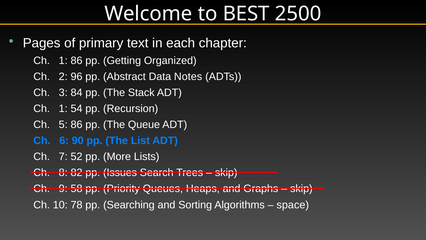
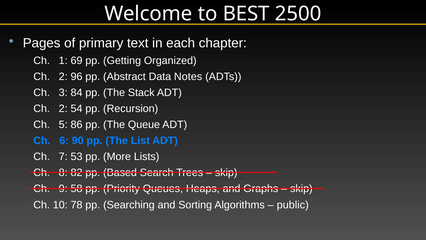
1 86: 86 -> 69
1 at (63, 109): 1 -> 2
52: 52 -> 53
Issues: Issues -> Based
space: space -> public
